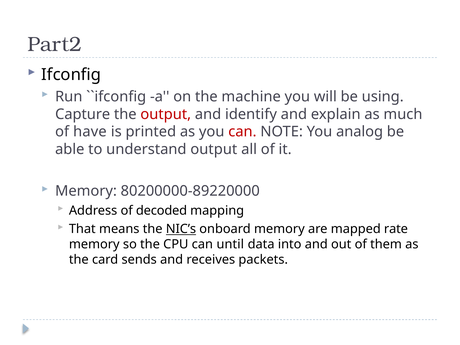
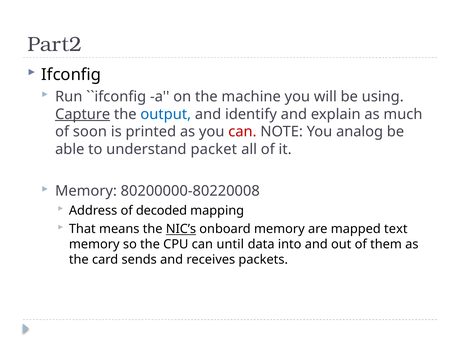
Capture underline: none -> present
output at (166, 114) colour: red -> blue
have: have -> soon
understand output: output -> packet
80200000-89220000: 80200000-89220000 -> 80200000-80220008
rate: rate -> text
